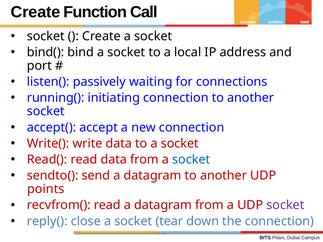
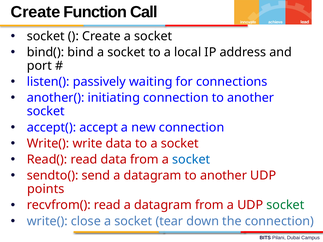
running(: running( -> another(
socket at (285, 205) colour: purple -> green
reply( at (47, 221): reply( -> write(
